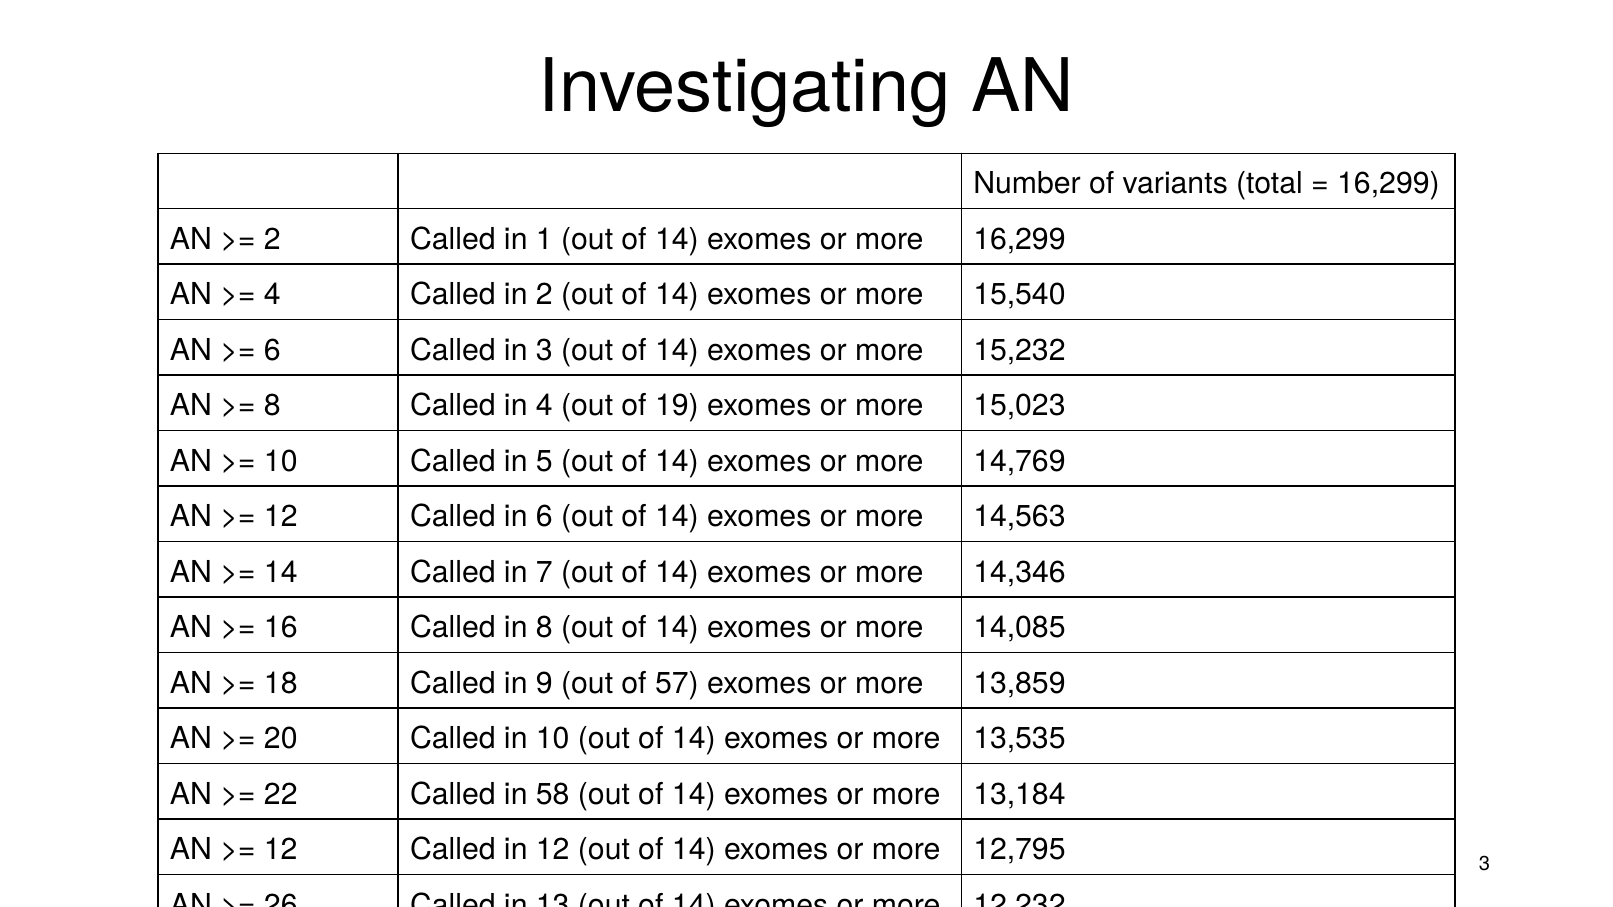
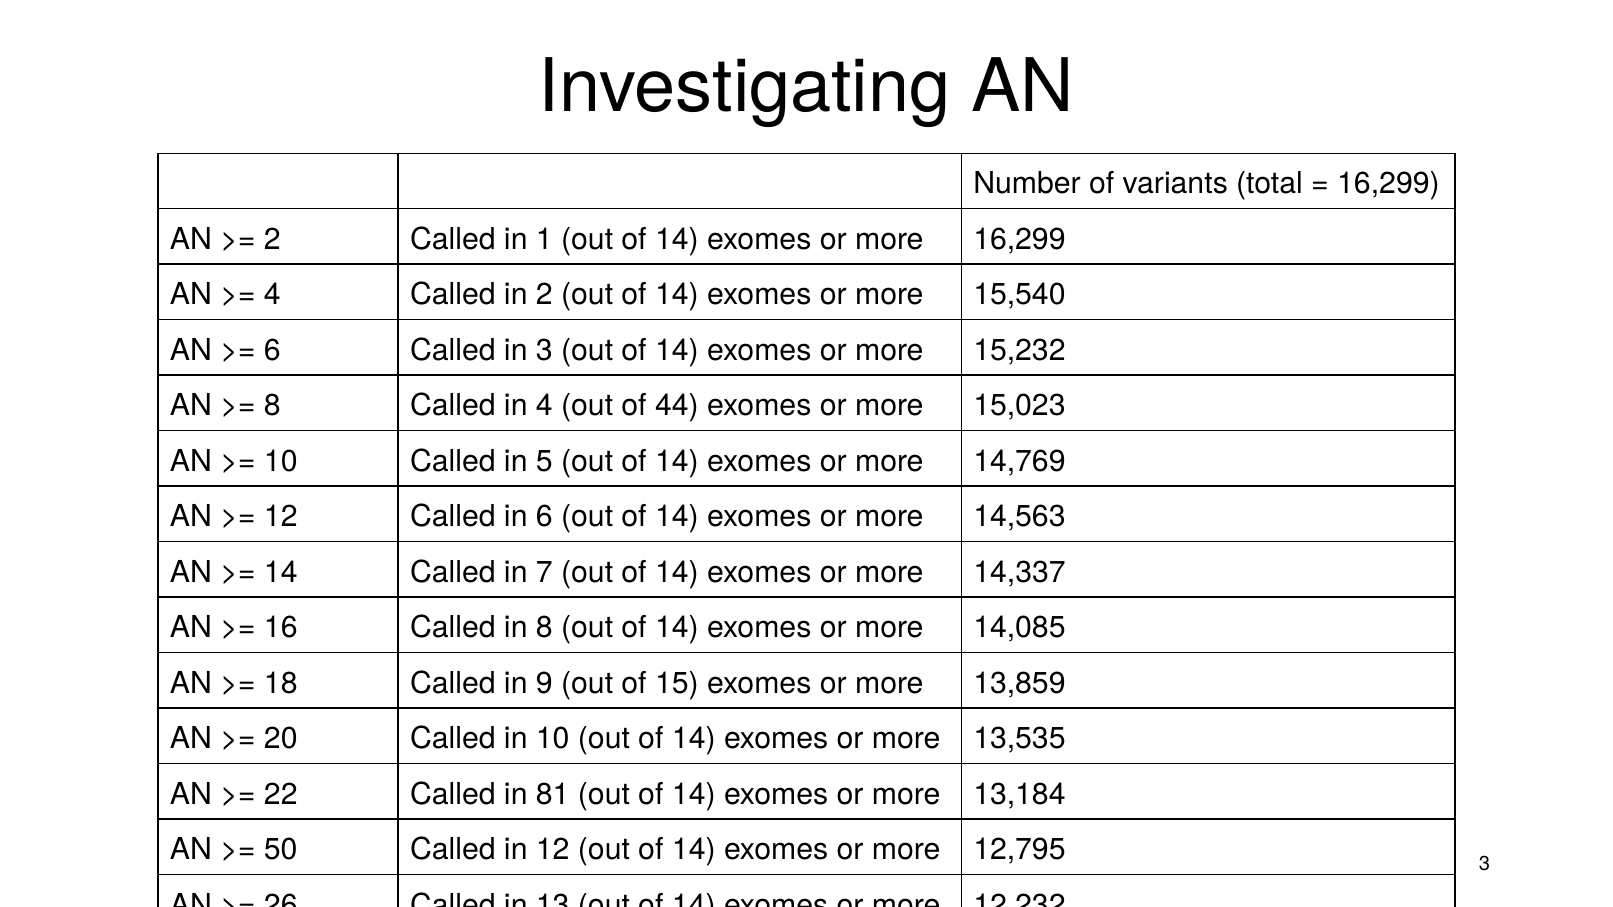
19: 19 -> 44
14,346: 14,346 -> 14,337
57: 57 -> 15
58: 58 -> 81
12 at (281, 850): 12 -> 50
